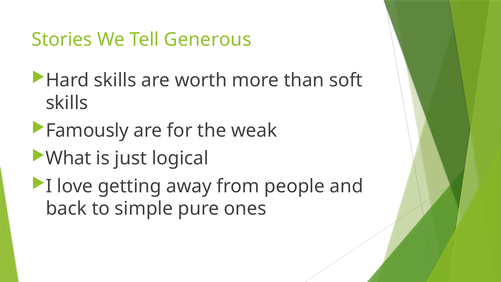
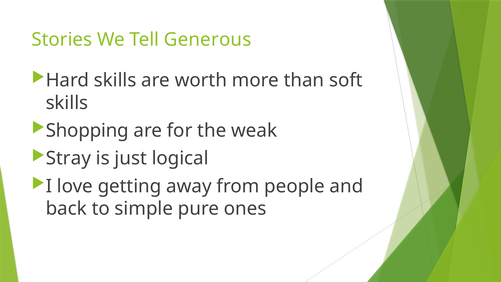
Famously: Famously -> Shopping
What: What -> Stray
